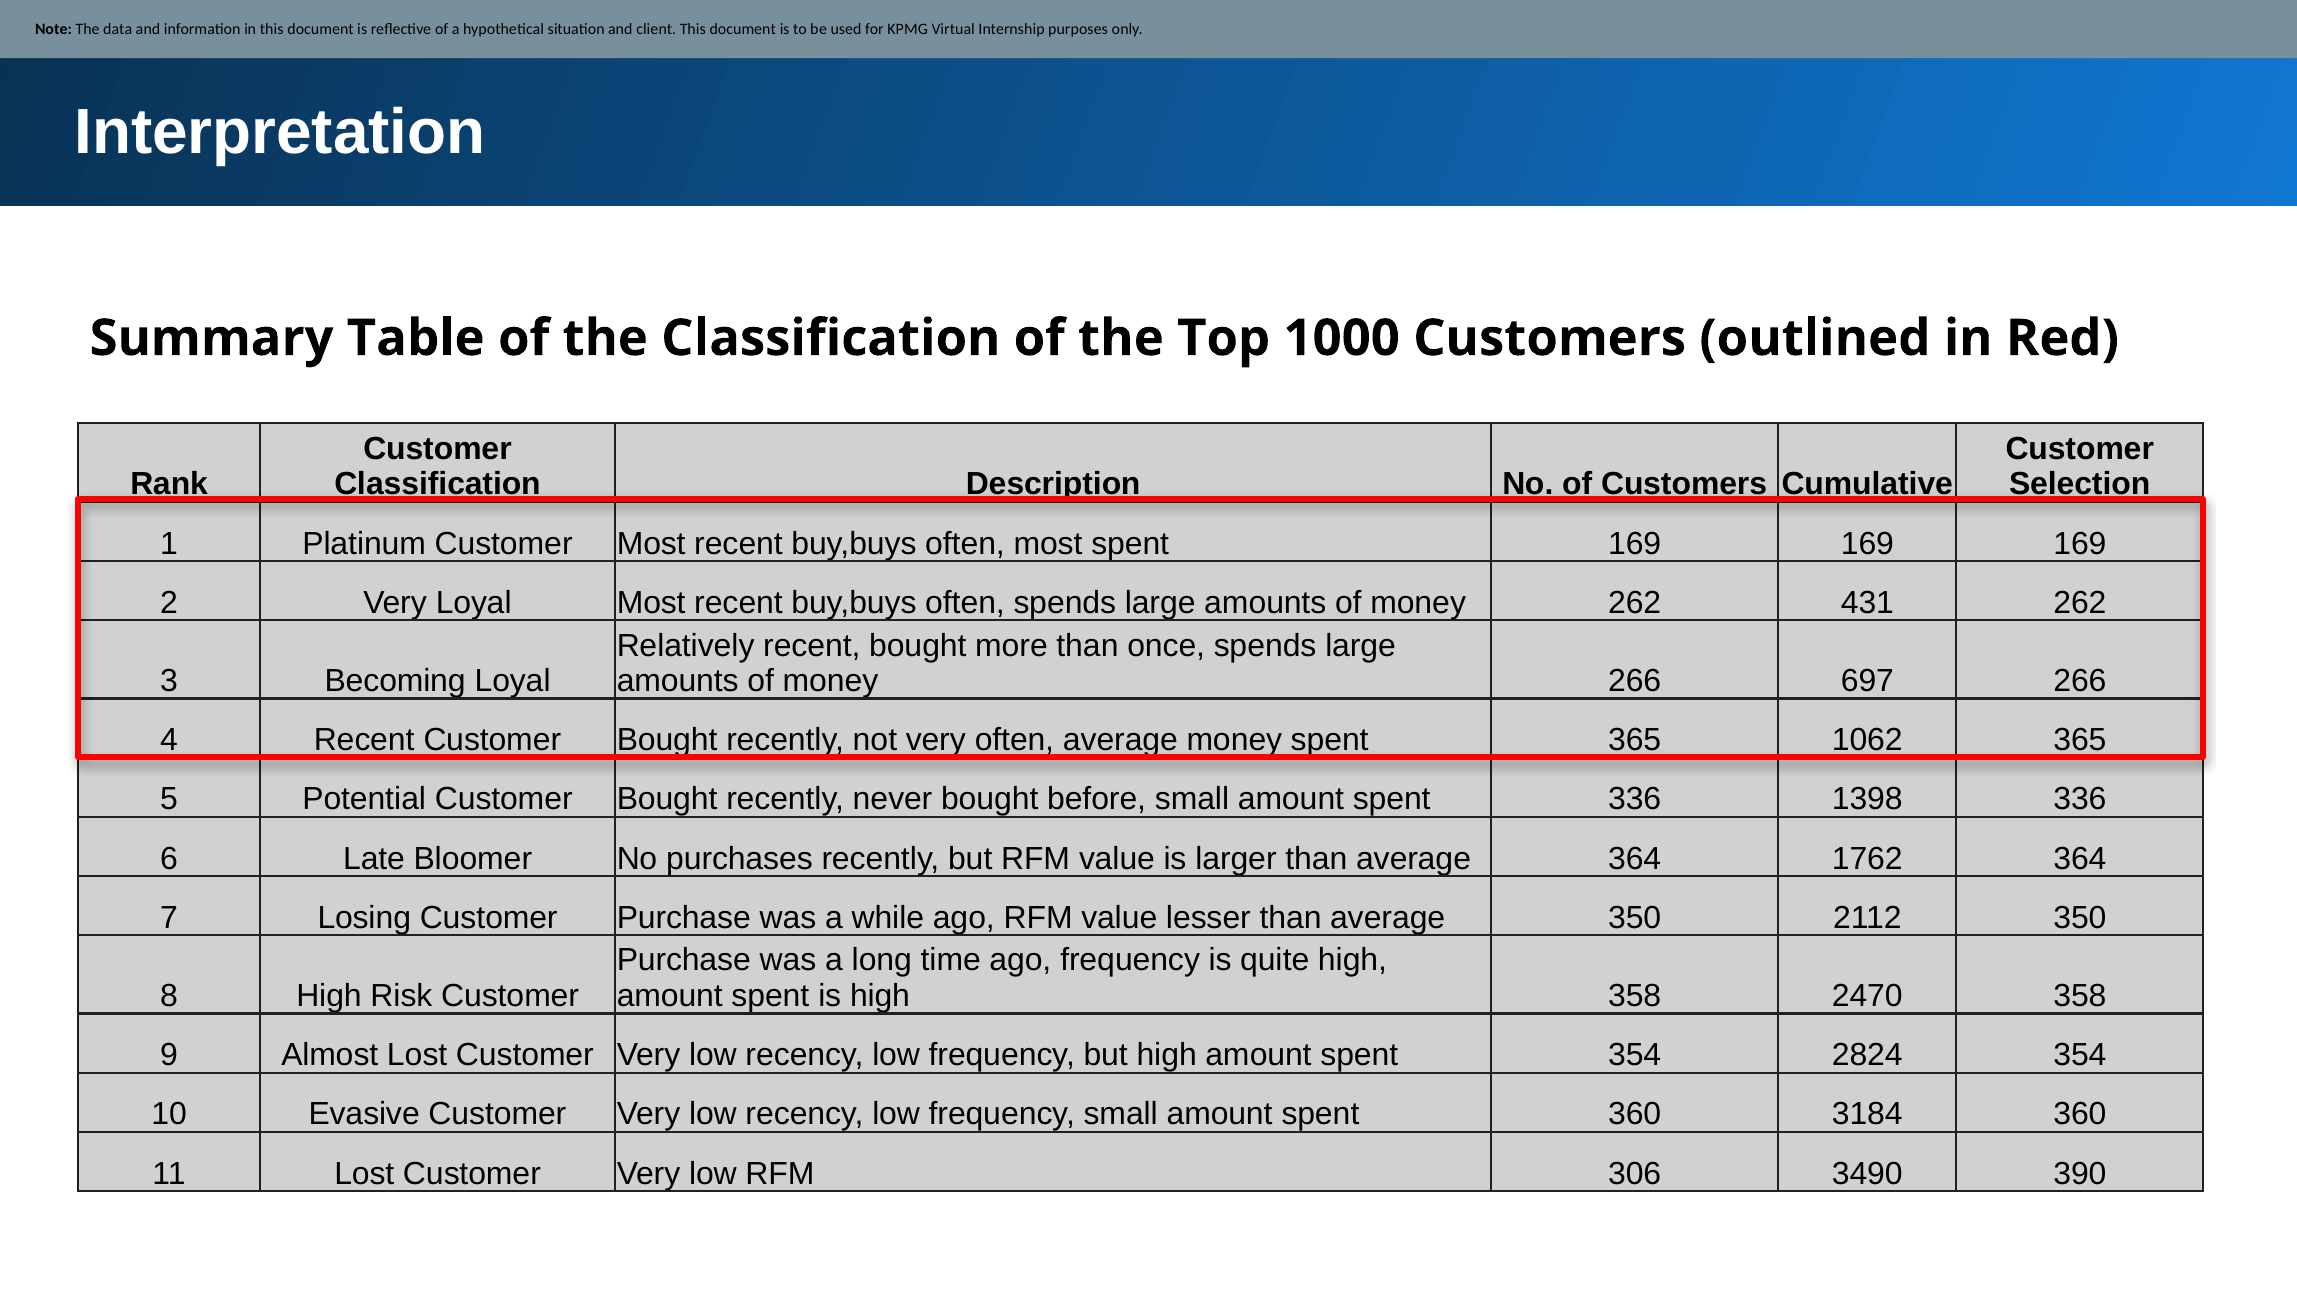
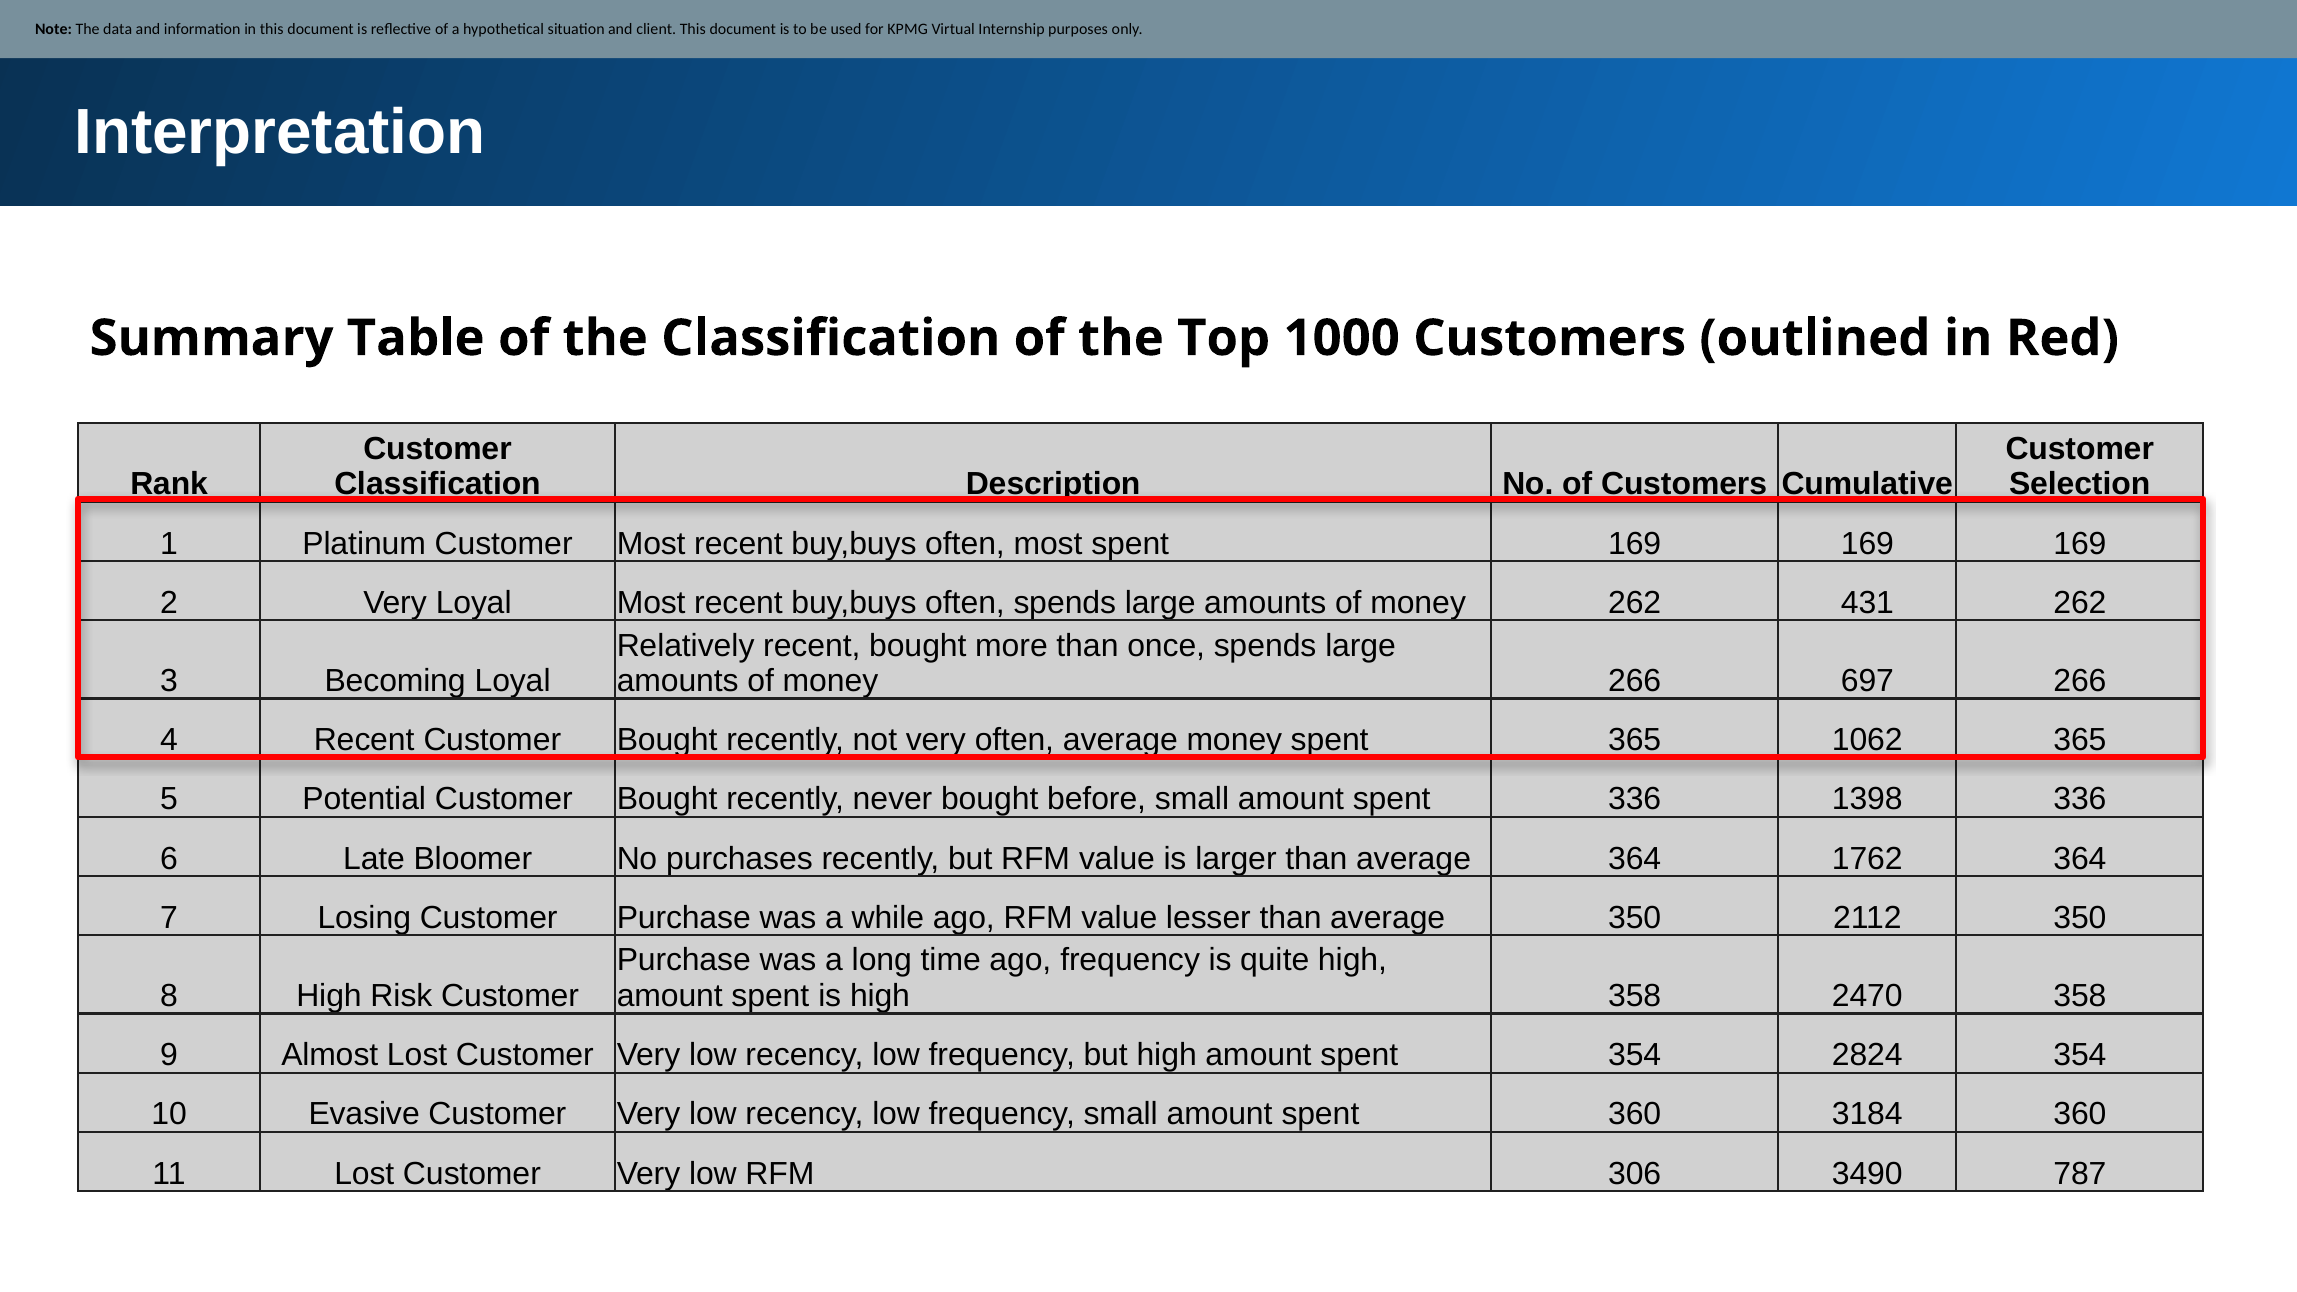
390: 390 -> 787
